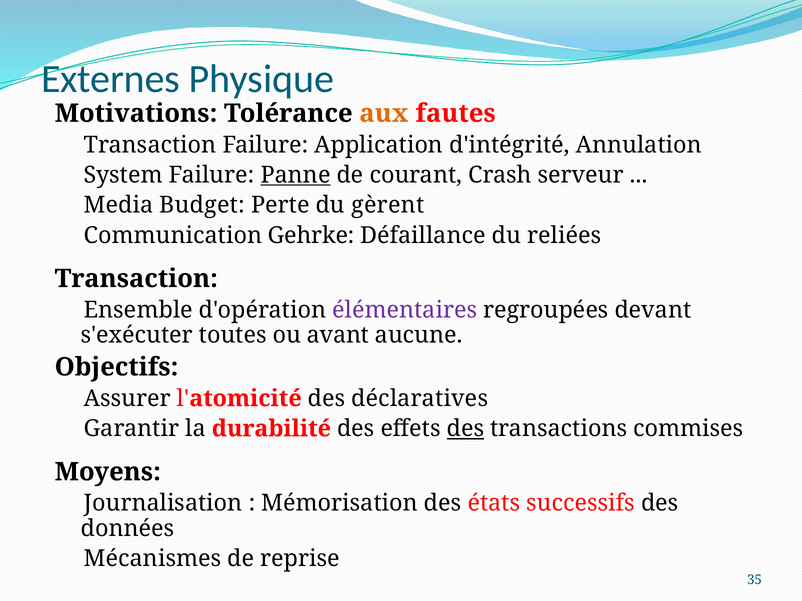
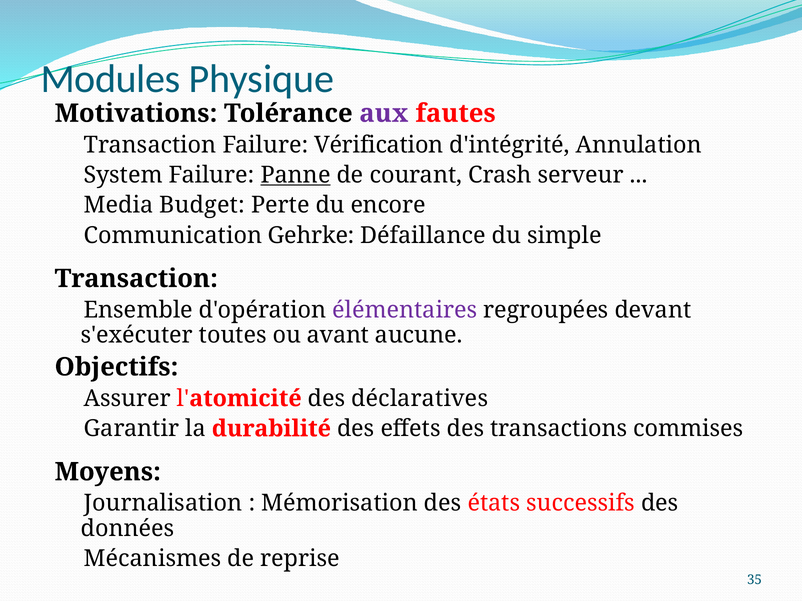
Externes: Externes -> Modules
aux colour: orange -> purple
Application: Application -> Vérification
gèrent: gèrent -> encore
reliées: reliées -> simple
des at (465, 429) underline: present -> none
